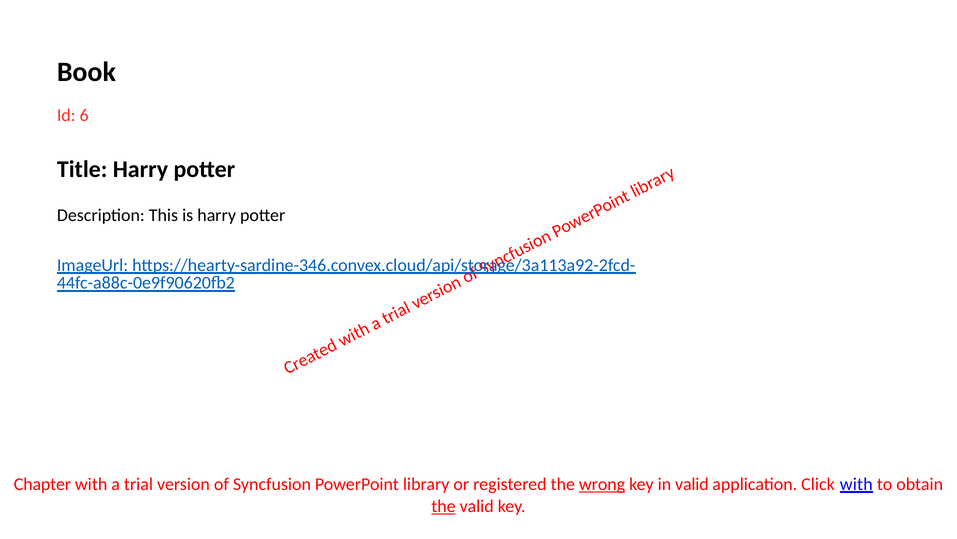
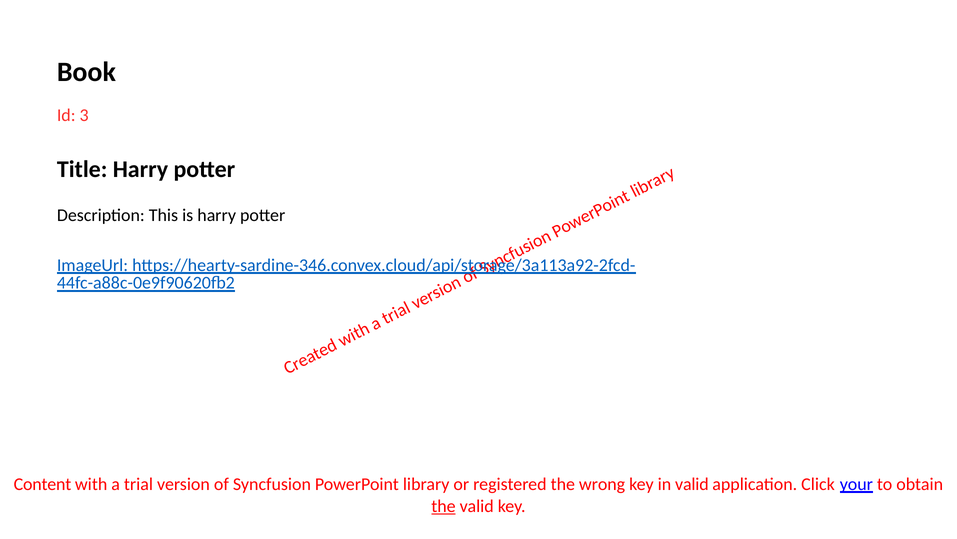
6: 6 -> 3
Chapter: Chapter -> Content
wrong underline: present -> none
Click with: with -> your
